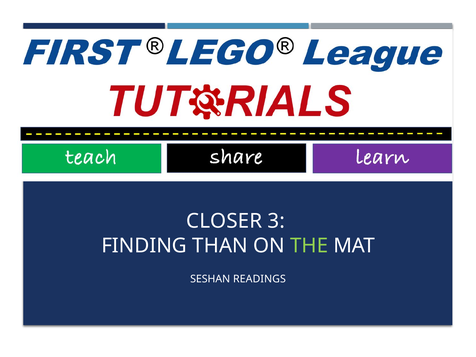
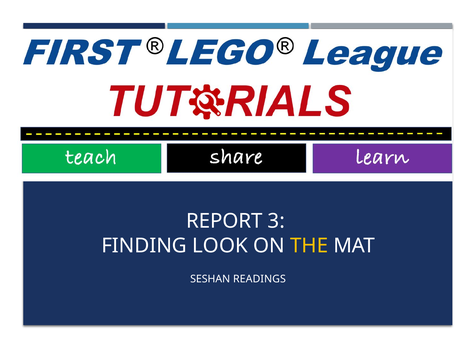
CLOSER: CLOSER -> REPORT
THAN: THAN -> LOOK
THE colour: light green -> yellow
